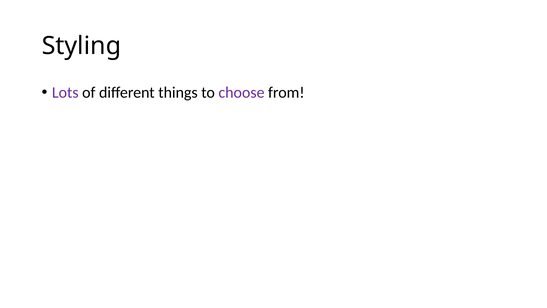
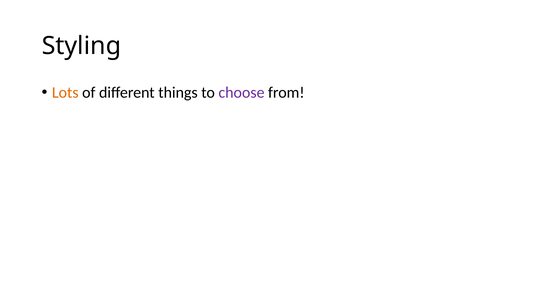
Lots colour: purple -> orange
